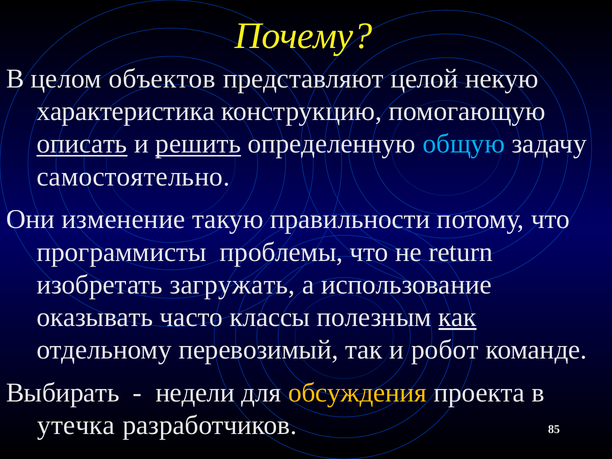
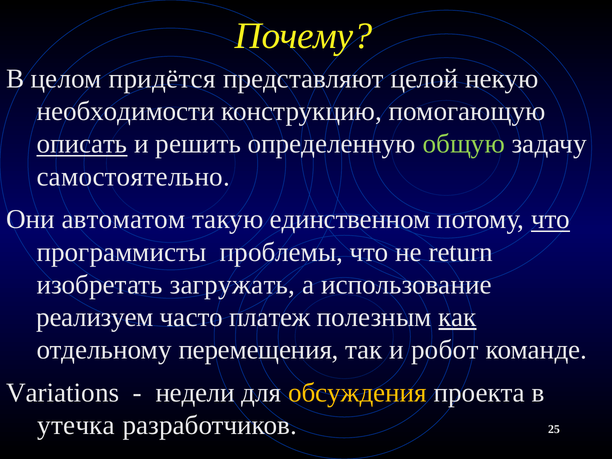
объектов: объектов -> придётся
характеристика: характеристика -> необходимости
решить underline: present -> none
общую colour: light blue -> light green
изменение: изменение -> автоматом
правильности: правильности -> единственном
что at (550, 219) underline: none -> present
оказывать: оказывать -> реализуем
классы: классы -> платеж
перевозимый: перевозимый -> перемещения
Выбирать: Выбирать -> Variations
85: 85 -> 25
